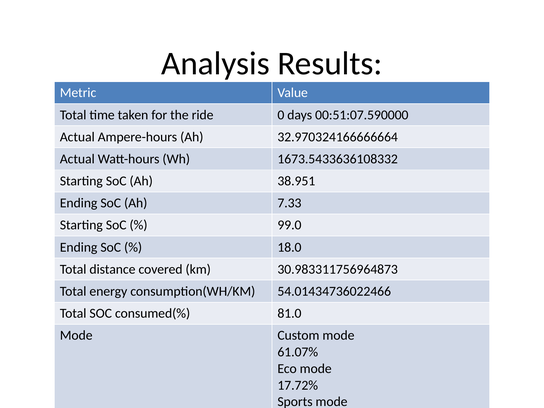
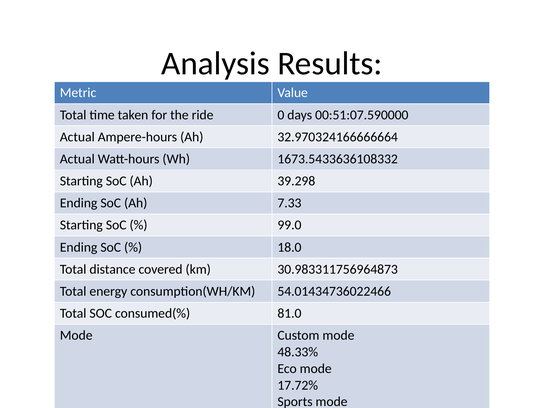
38.951: 38.951 -> 39.298
61.07%: 61.07% -> 48.33%
